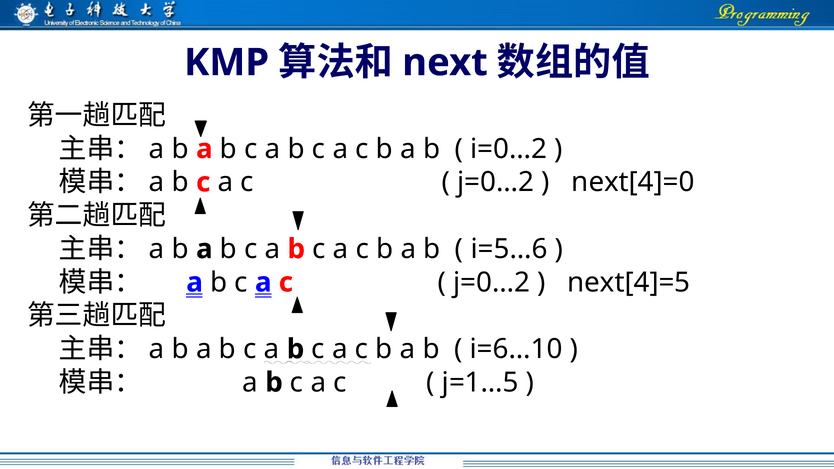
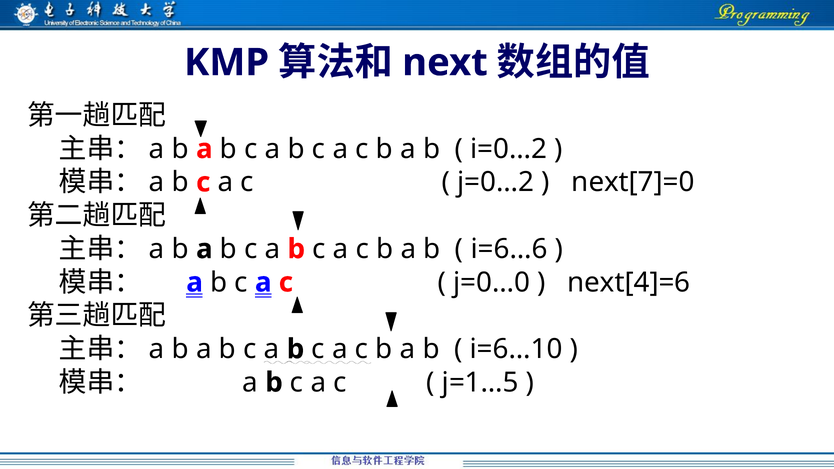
next[4]=0: next[4]=0 -> next[7]=0
i=5…6: i=5…6 -> i=6…6
j=0…2 at (492, 282): j=0…2 -> j=0…0
next[4]=5: next[4]=5 -> next[4]=6
